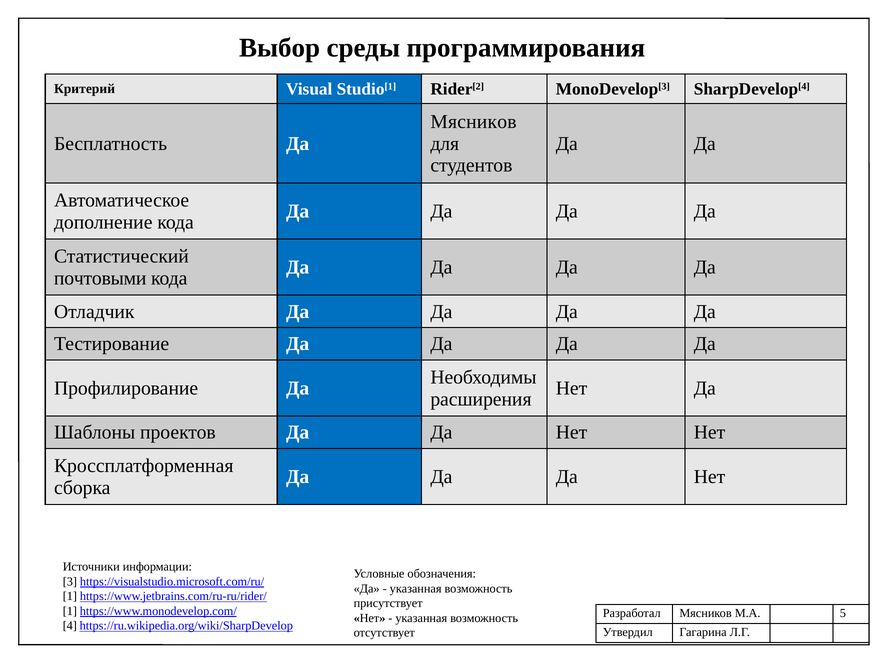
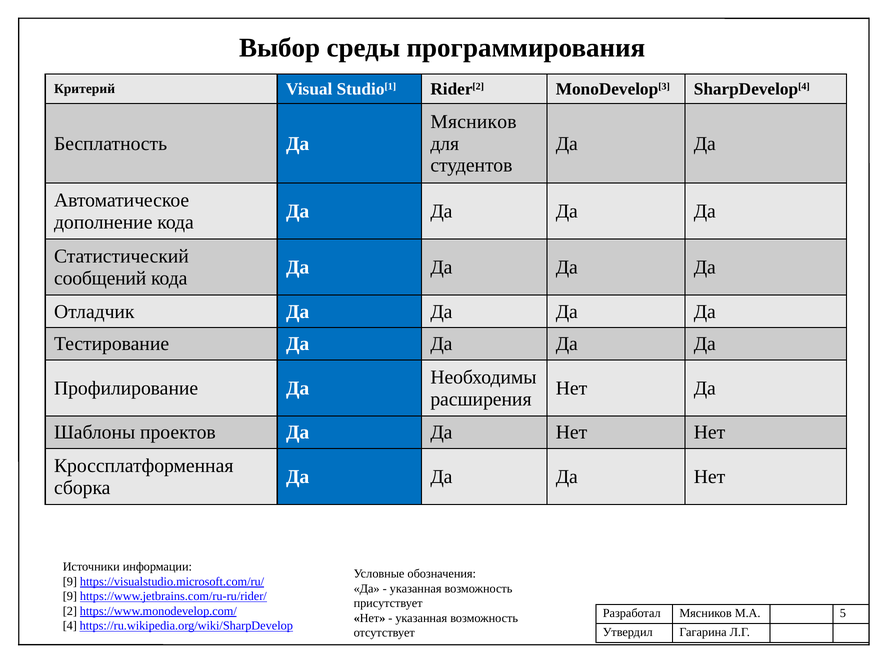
почтовыми: почтовыми -> сообщений
3 at (70, 582): 3 -> 9
1 at (70, 597): 1 -> 9
1 at (70, 612): 1 -> 2
